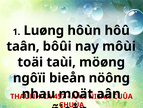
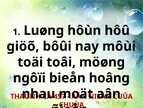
taân: taân -> giöõ
taùi: taùi -> toâi
nöông: nöông -> hoâng
